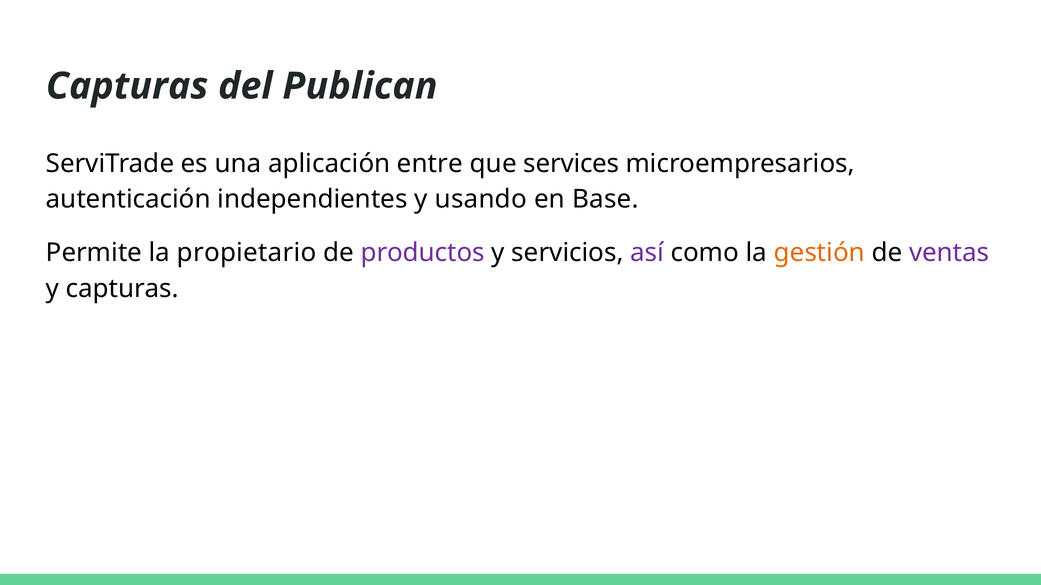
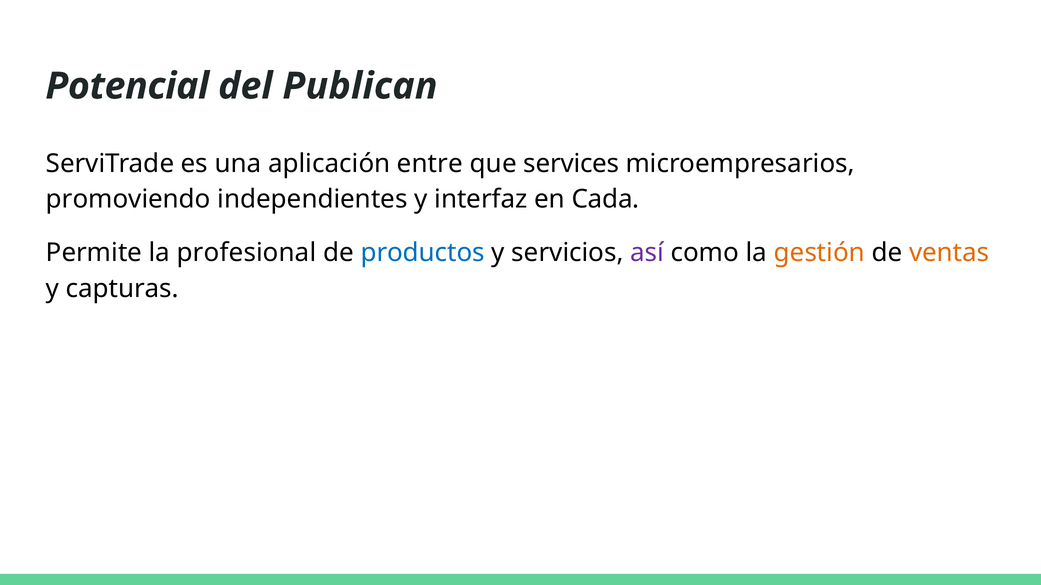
Capturas at (127, 86): Capturas -> Potencial
autenticación: autenticación -> promoviendo
usando: usando -> interfaz
Base: Base -> Cada
propietario: propietario -> profesional
productos colour: purple -> blue
ventas colour: purple -> orange
